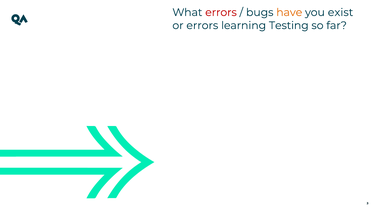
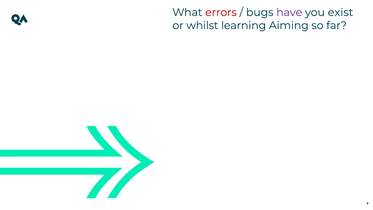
have colour: orange -> purple
or errors: errors -> whilst
Testing: Testing -> Aiming
